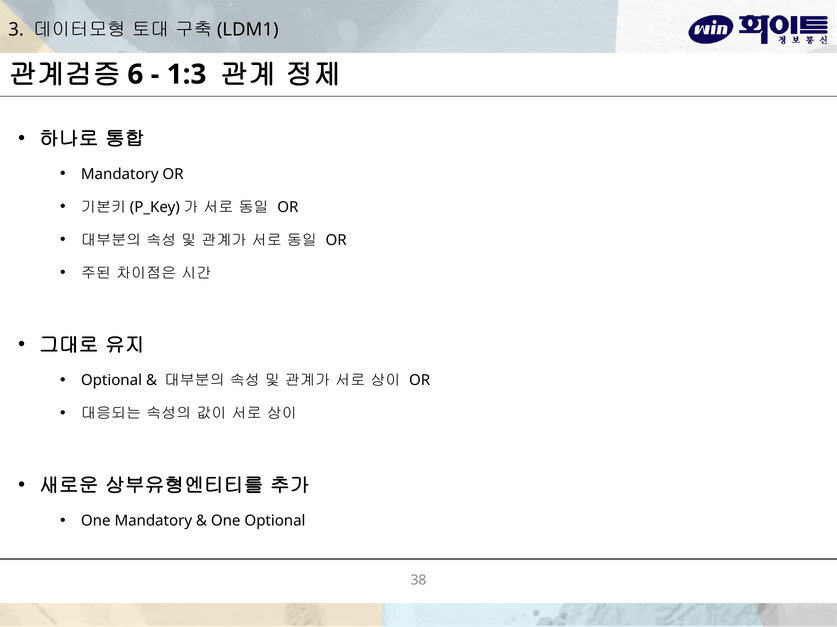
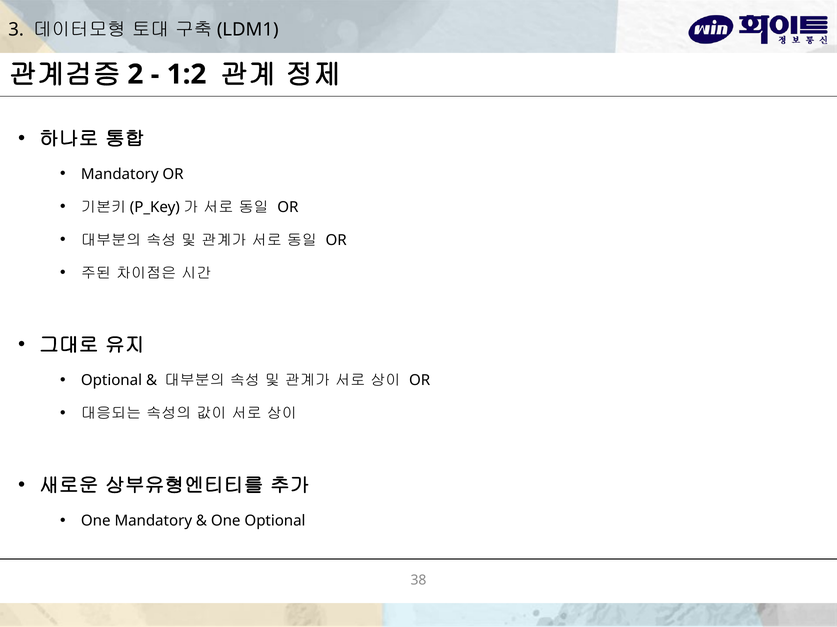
6: 6 -> 2
1:3: 1:3 -> 1:2
